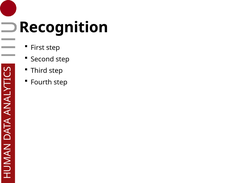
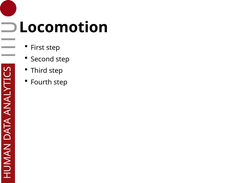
Recognition: Recognition -> Locomotion
